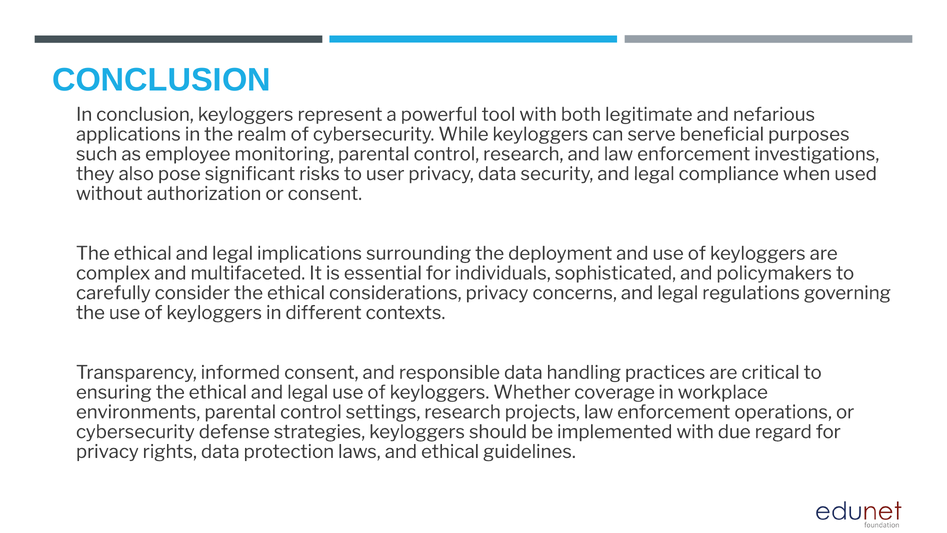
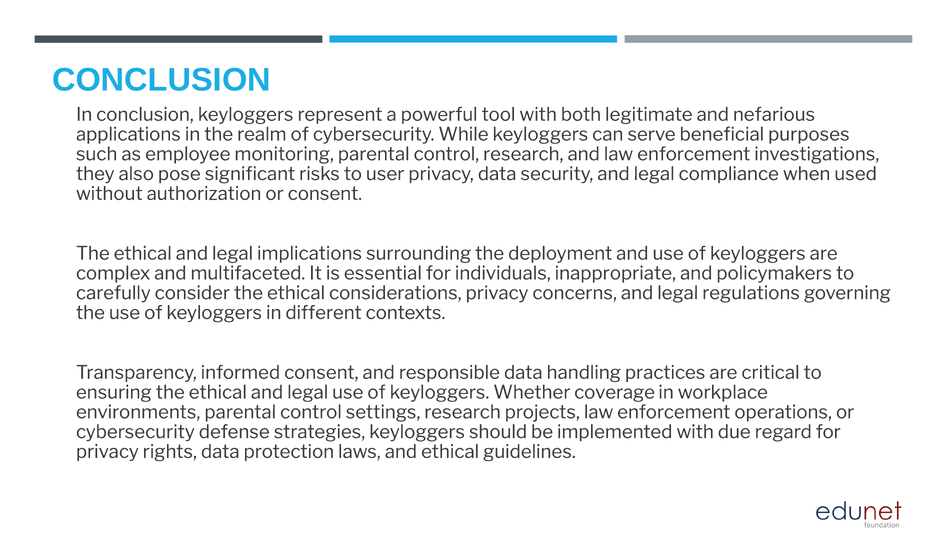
sophisticated: sophisticated -> inappropriate
